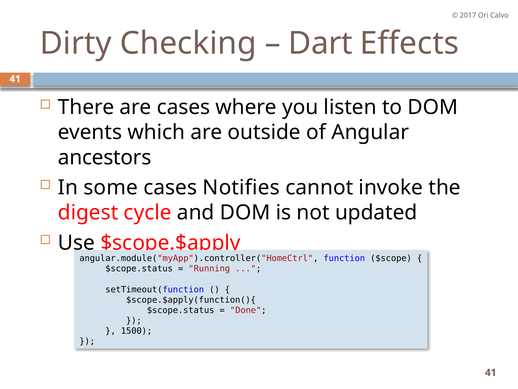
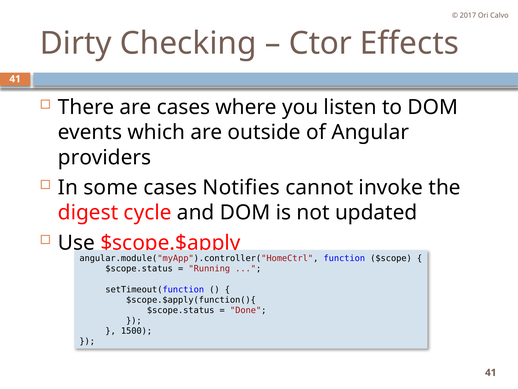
Dart: Dart -> Ctor
ancestors: ancestors -> providers
